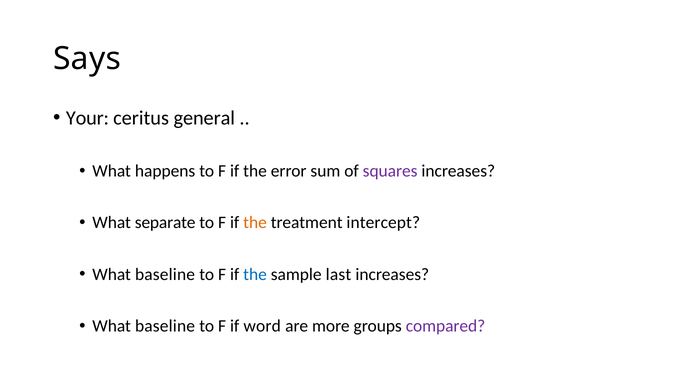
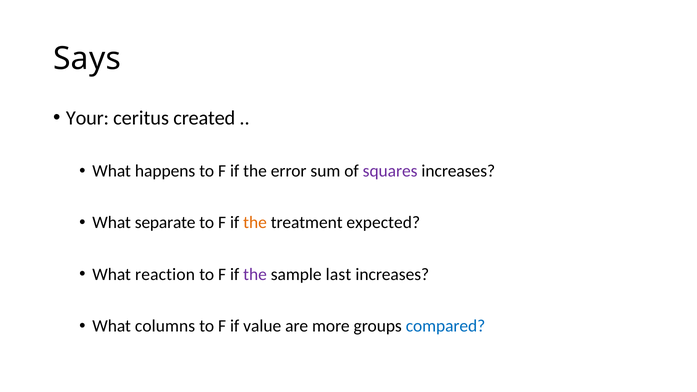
general: general -> created
intercept: intercept -> expected
baseline at (165, 274): baseline -> reaction
the at (255, 274) colour: blue -> purple
baseline at (165, 326): baseline -> columns
word: word -> value
compared colour: purple -> blue
